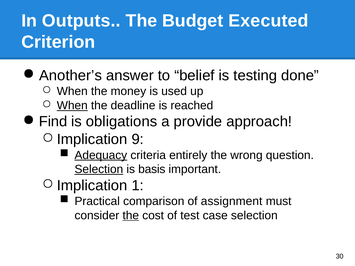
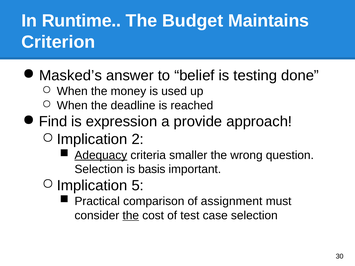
Outputs: Outputs -> Runtime
Executed: Executed -> Maintains
Another’s: Another’s -> Masked’s
When at (72, 106) underline: present -> none
obligations: obligations -> expression
9: 9 -> 2
entirely: entirely -> smaller
Selection at (99, 169) underline: present -> none
1: 1 -> 5
